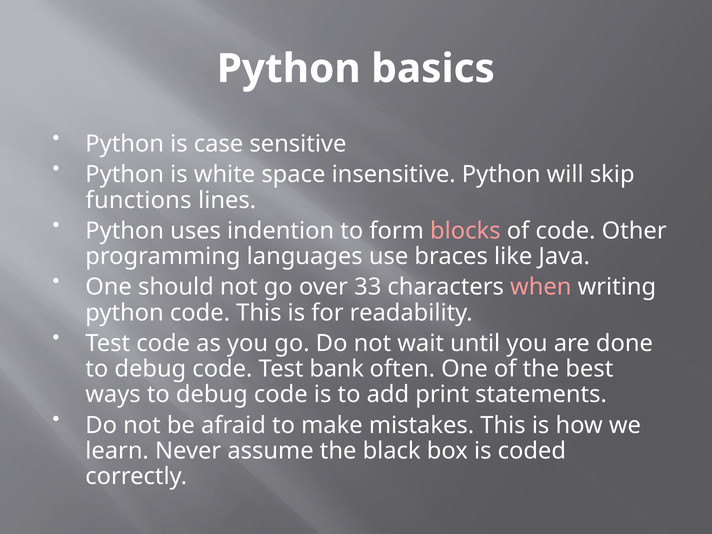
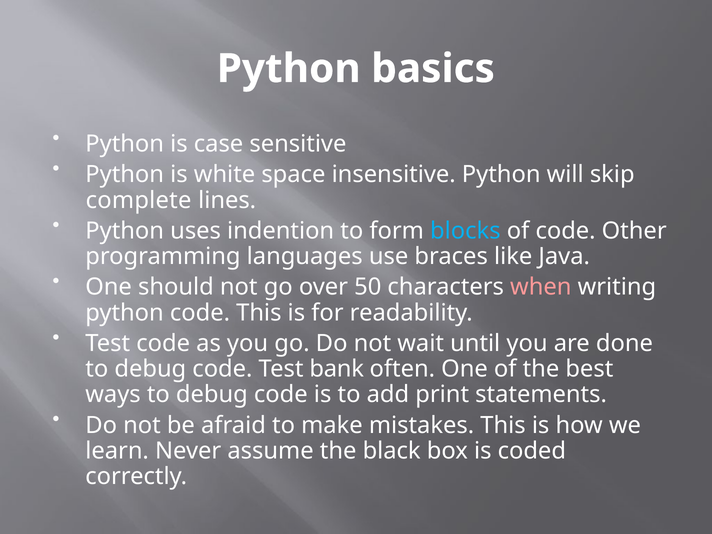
functions: functions -> complete
blocks colour: pink -> light blue
33: 33 -> 50
